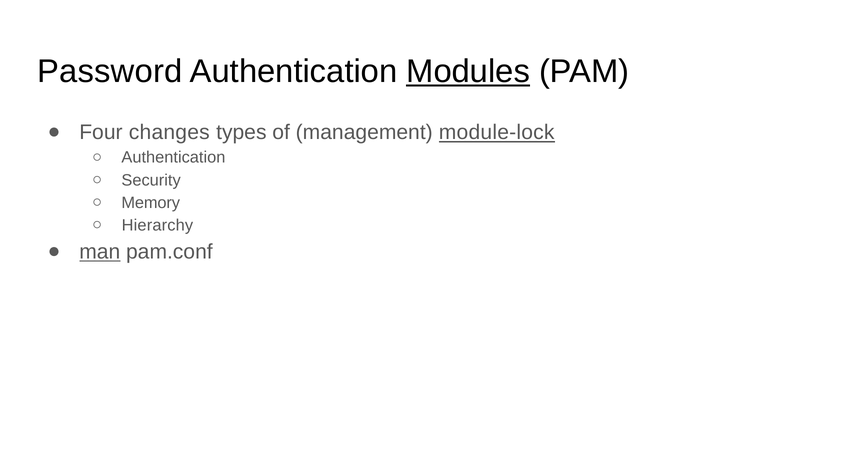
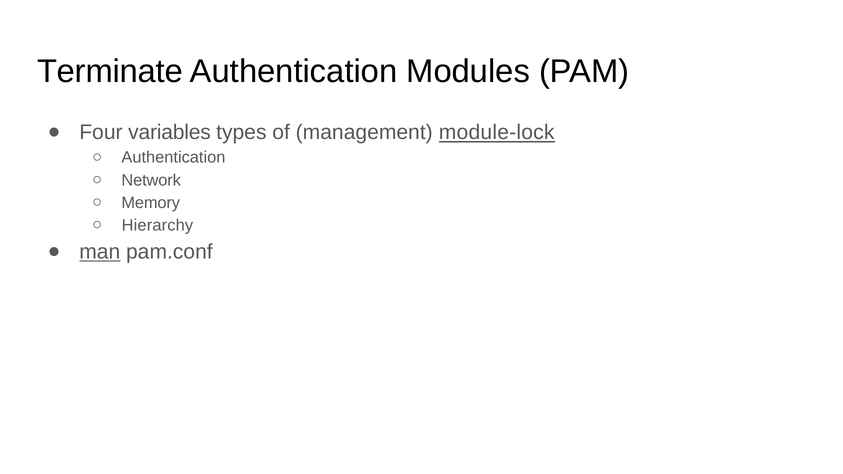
Password: Password -> Terminate
Modules underline: present -> none
changes: changes -> variables
Security: Security -> Network
